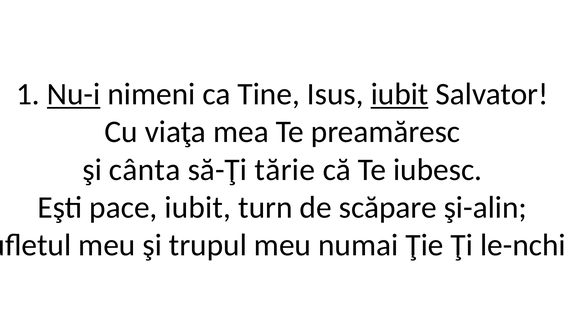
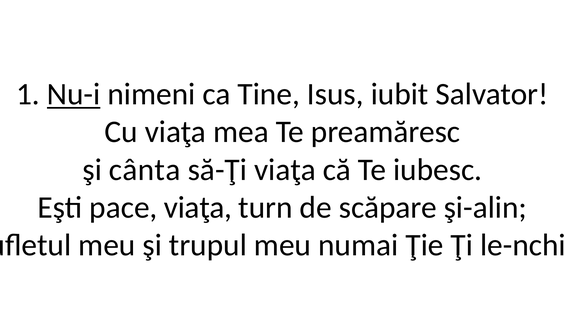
iubit at (400, 94) underline: present -> none
să-Ţi tărie: tărie -> viaţa
pace iubit: iubit -> viaţa
